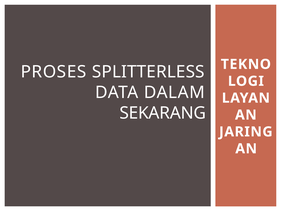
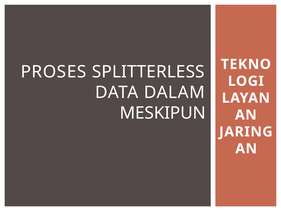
SEKARANG: SEKARANG -> MESKIPUN
